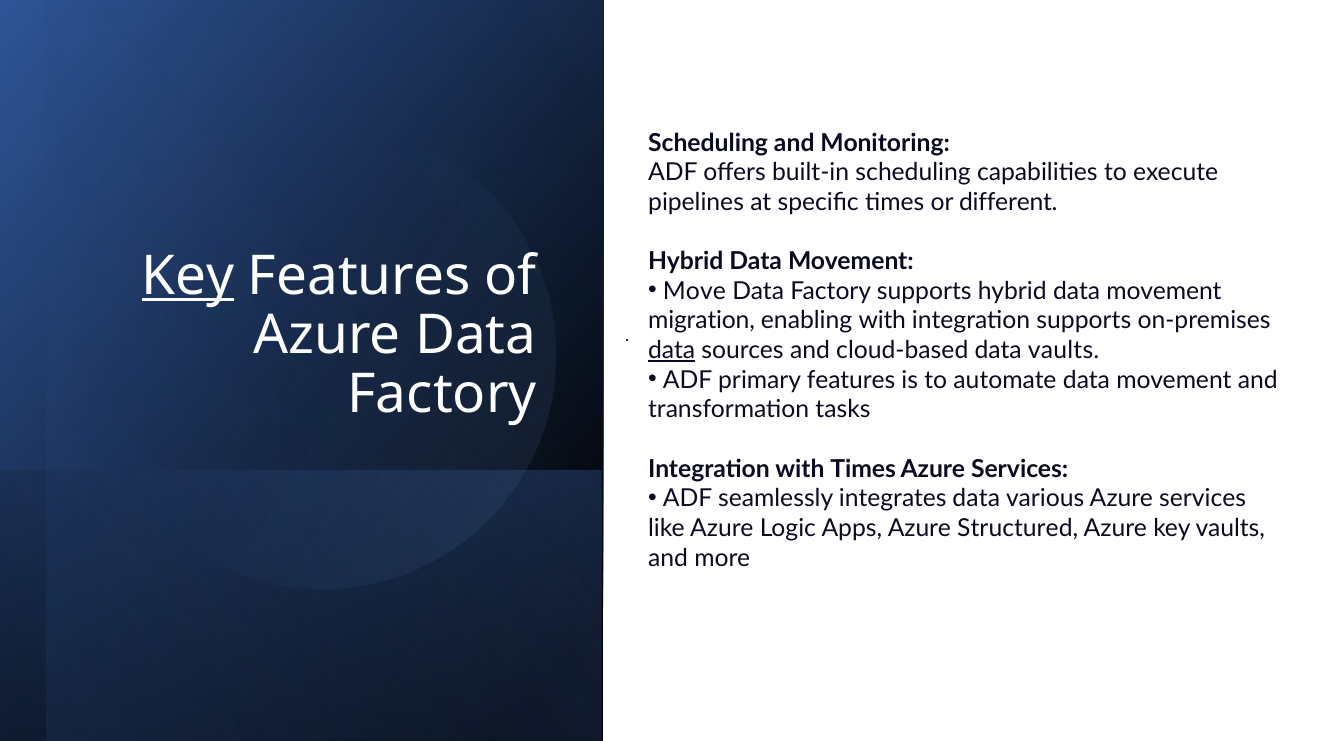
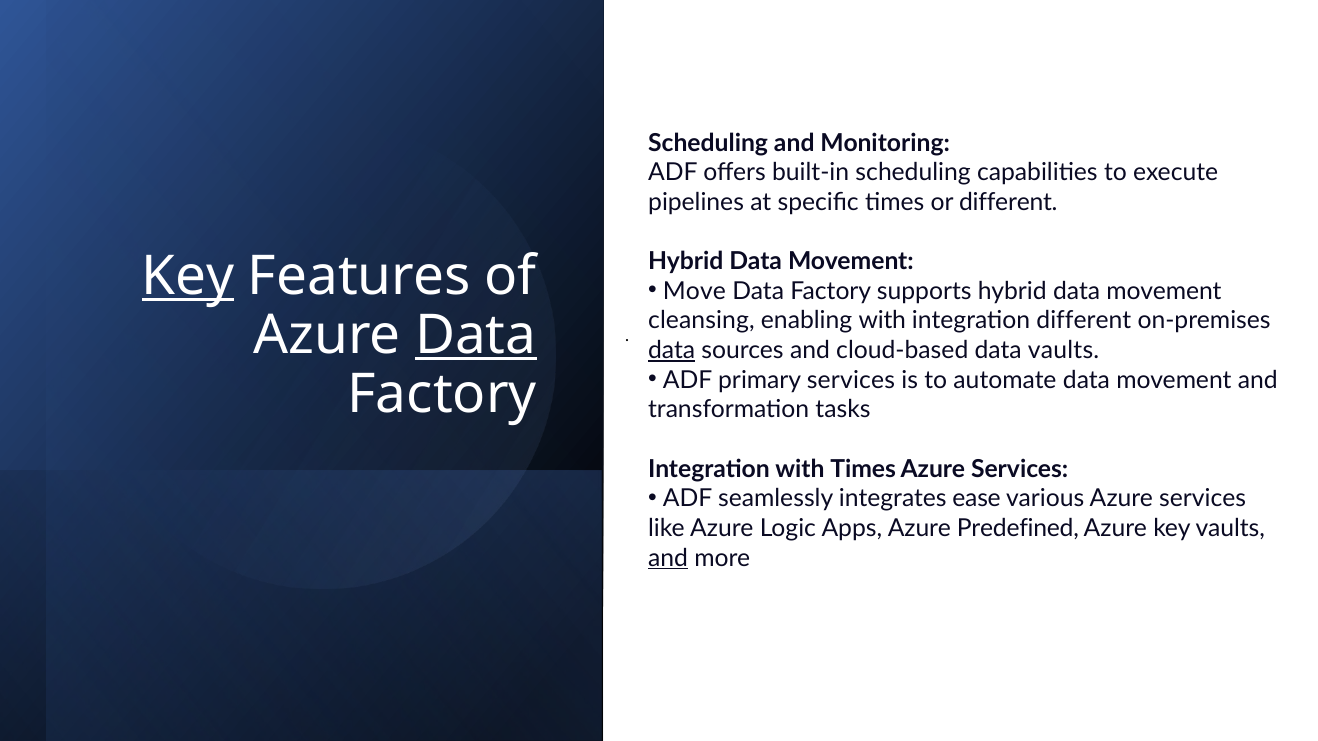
migration: migration -> cleansing
integration supports: supports -> different
Data at (476, 335) underline: none -> present
primary features: features -> services
integrates data: data -> ease
Structured: Structured -> Predefined
and at (668, 558) underline: none -> present
